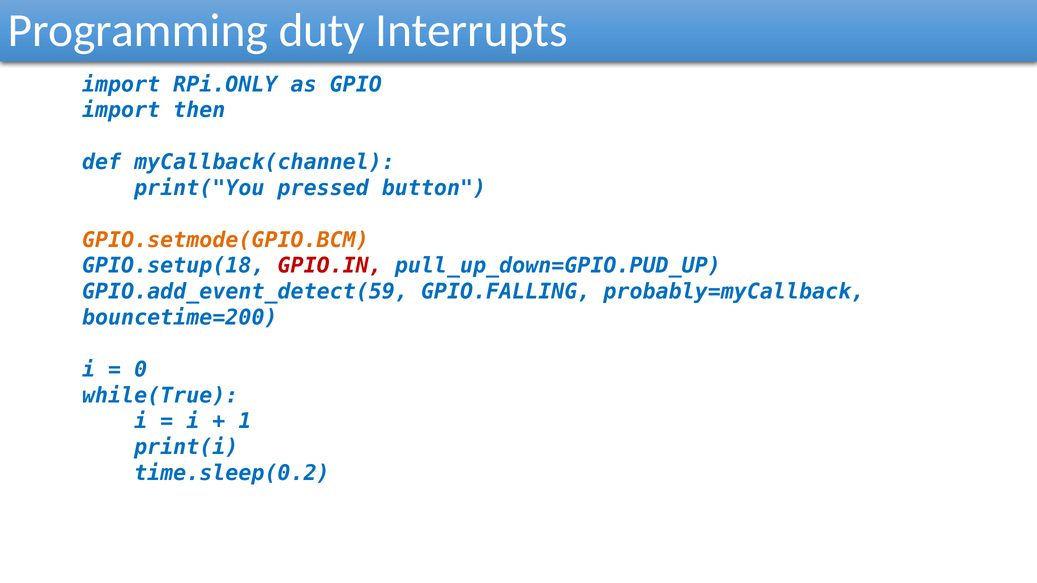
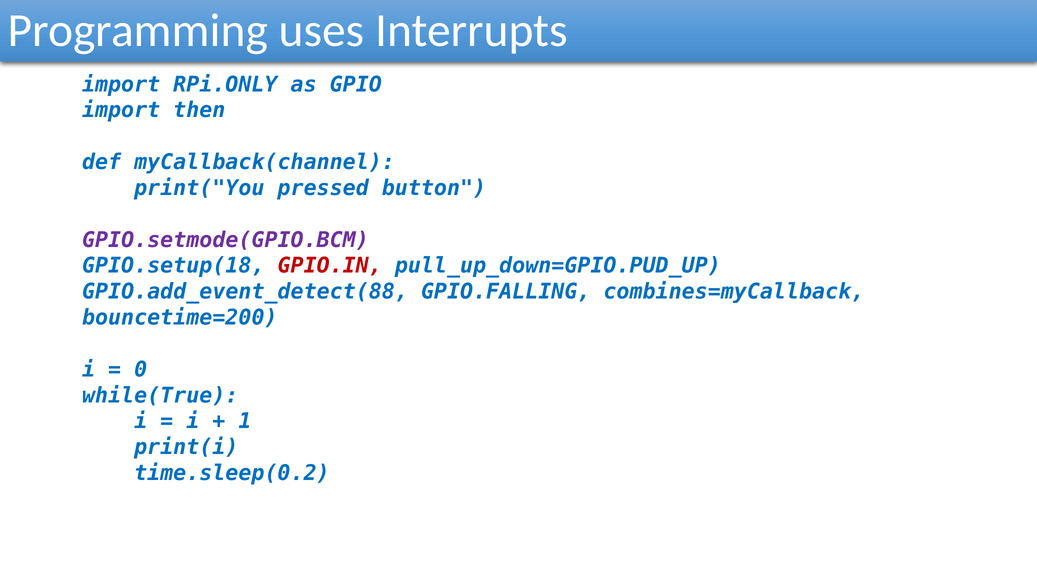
duty: duty -> uses
GPIO.setmode(GPIO.BCM colour: orange -> purple
GPIO.add_event_detect(59: GPIO.add_event_detect(59 -> GPIO.add_event_detect(88
probably=myCallback: probably=myCallback -> combines=myCallback
